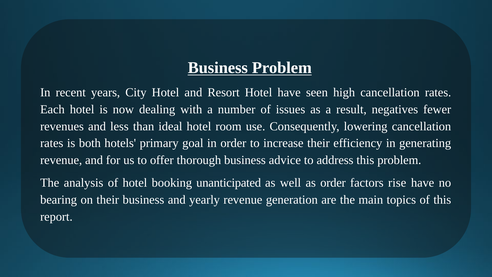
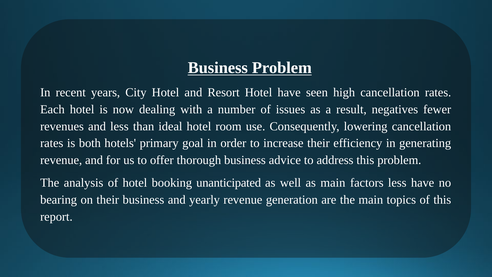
as order: order -> main
factors rise: rise -> less
